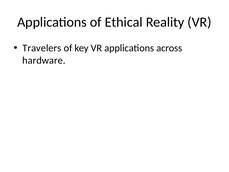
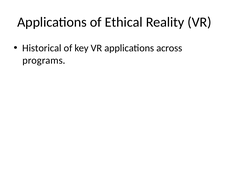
Travelers: Travelers -> Historical
hardware: hardware -> programs
